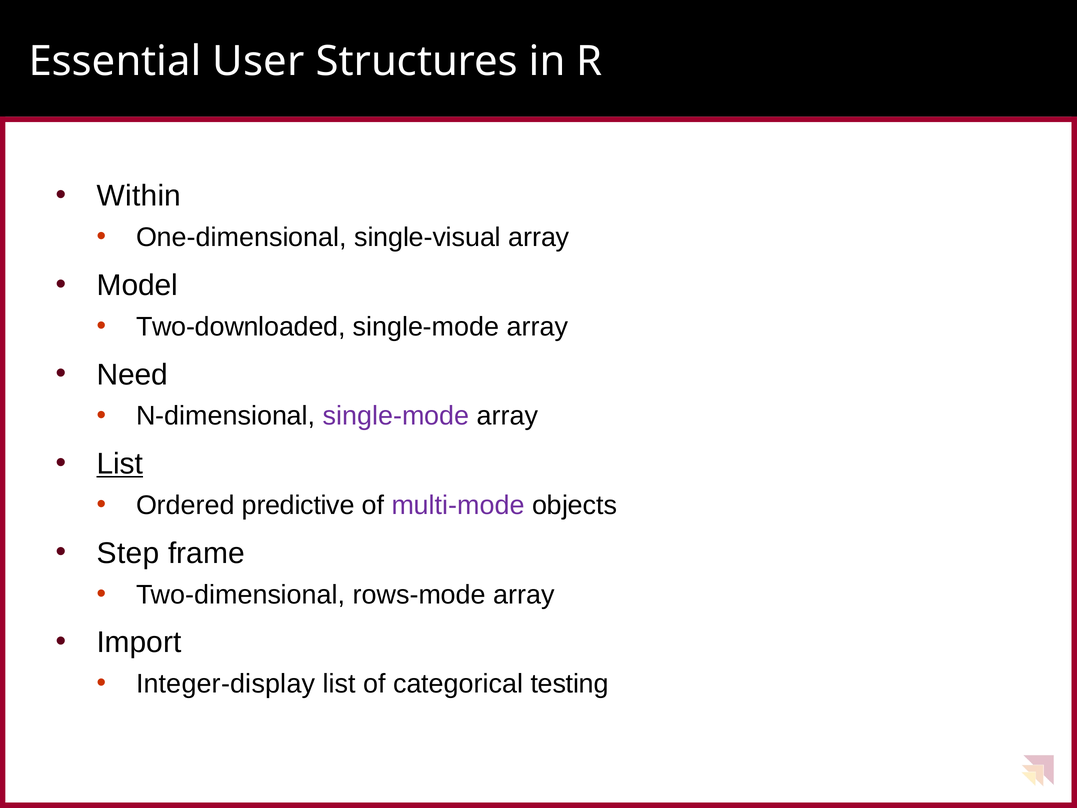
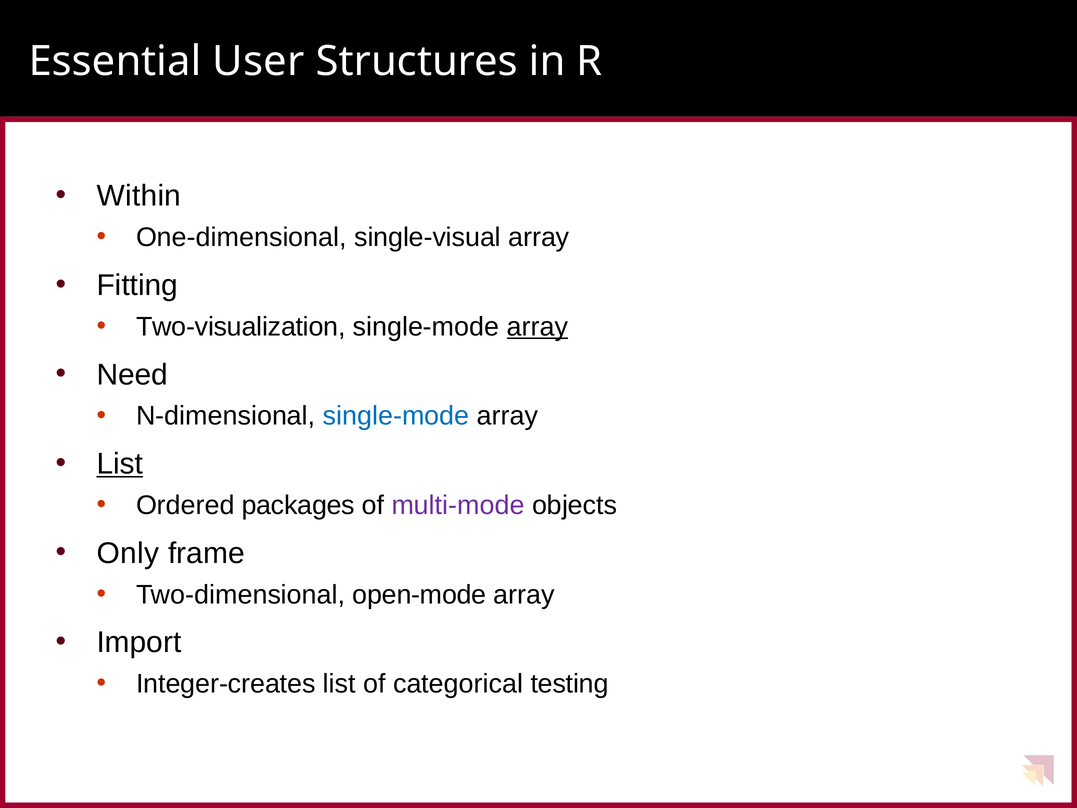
Model: Model -> Fitting
Two-downloaded: Two-downloaded -> Two-visualization
array at (537, 327) underline: none -> present
single-mode at (396, 416) colour: purple -> blue
predictive: predictive -> packages
Step: Step -> Only
rows-mode: rows-mode -> open-mode
Integer-display: Integer-display -> Integer-creates
